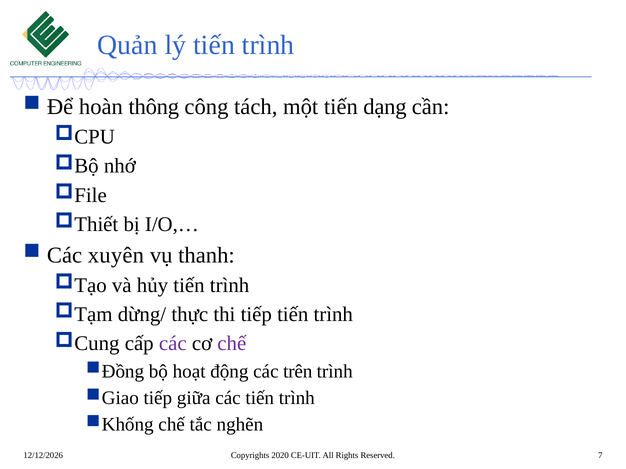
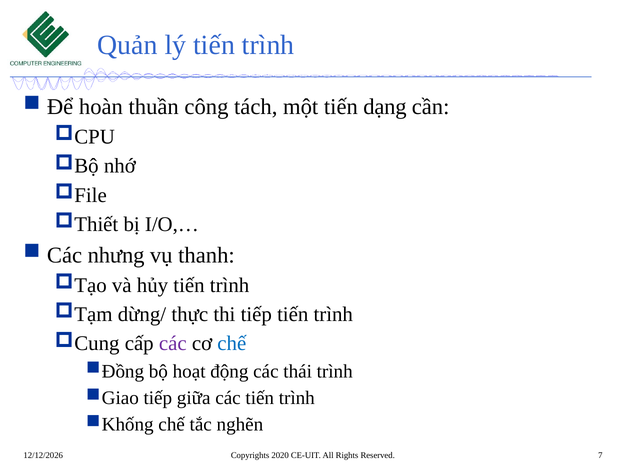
thông: thông -> thuần
xuyên: xuyên -> nhưng
chế at (232, 344) colour: purple -> blue
trên: trên -> thái
